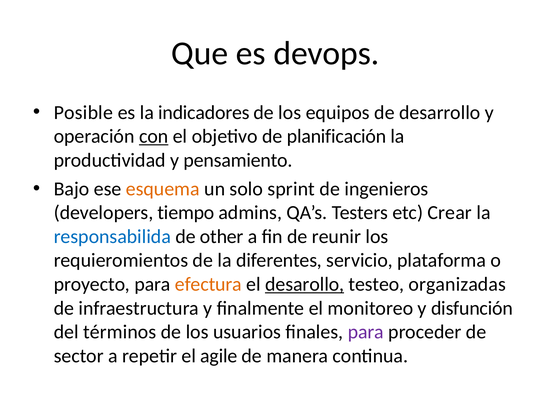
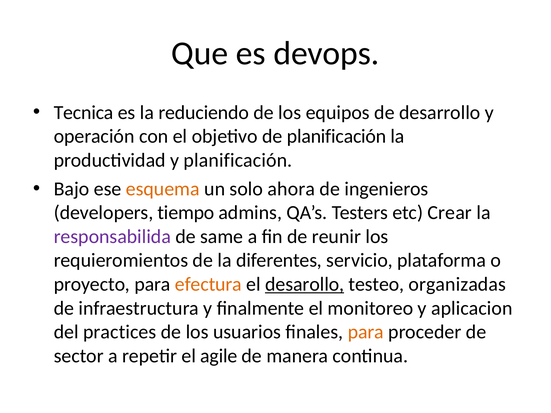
Posible: Posible -> Tecnica
indicadores: indicadores -> reduciendo
con underline: present -> none
y pensamiento: pensamiento -> planificación
sprint: sprint -> ahora
responsabilida colour: blue -> purple
other: other -> same
disfunción: disfunción -> aplicacion
términos: términos -> practices
para at (366, 332) colour: purple -> orange
